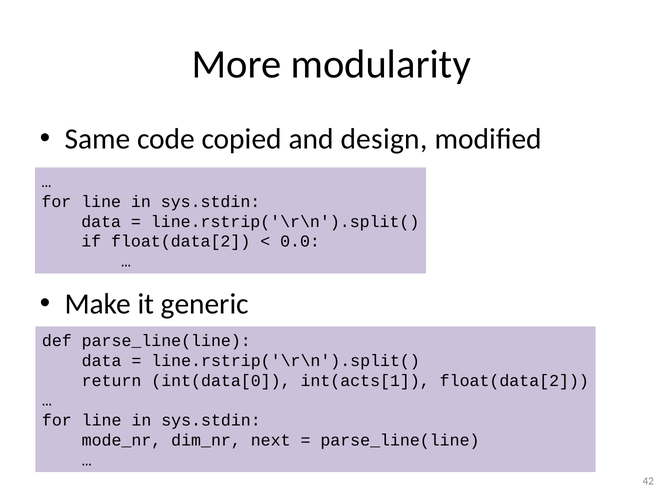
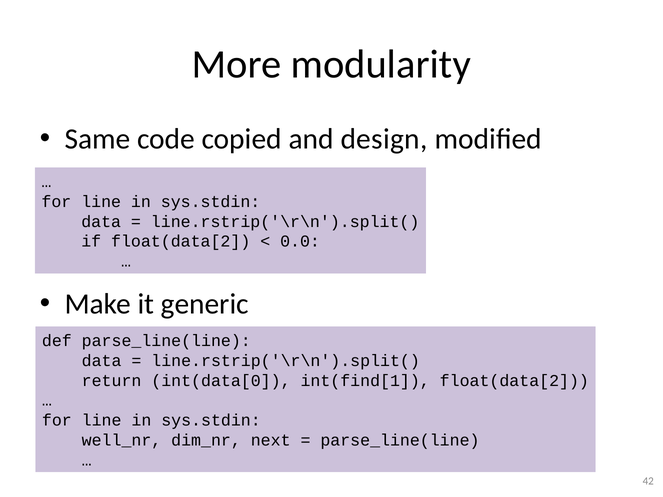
int(acts[1: int(acts[1 -> int(find[1
mode_nr: mode_nr -> well_nr
